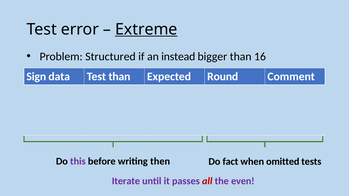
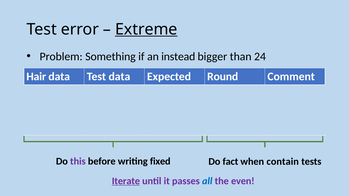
Structured: Structured -> Something
16: 16 -> 24
Sign: Sign -> Hair
Test than: than -> data
then: then -> fixed
omitted: omitted -> contain
Iterate underline: none -> present
all colour: red -> blue
